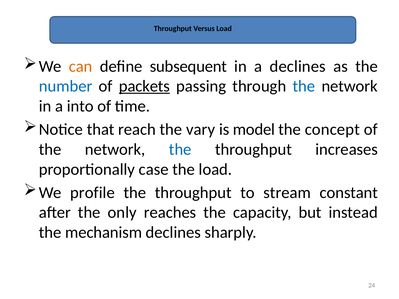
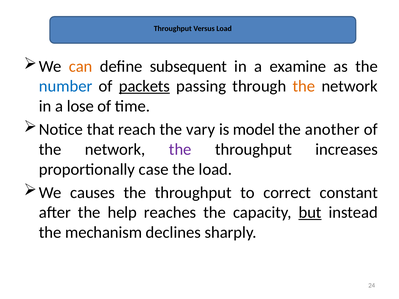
a declines: declines -> examine
the at (304, 86) colour: blue -> orange
into: into -> lose
concept: concept -> another
the at (180, 149) colour: blue -> purple
profile: profile -> causes
stream: stream -> correct
only: only -> help
but underline: none -> present
